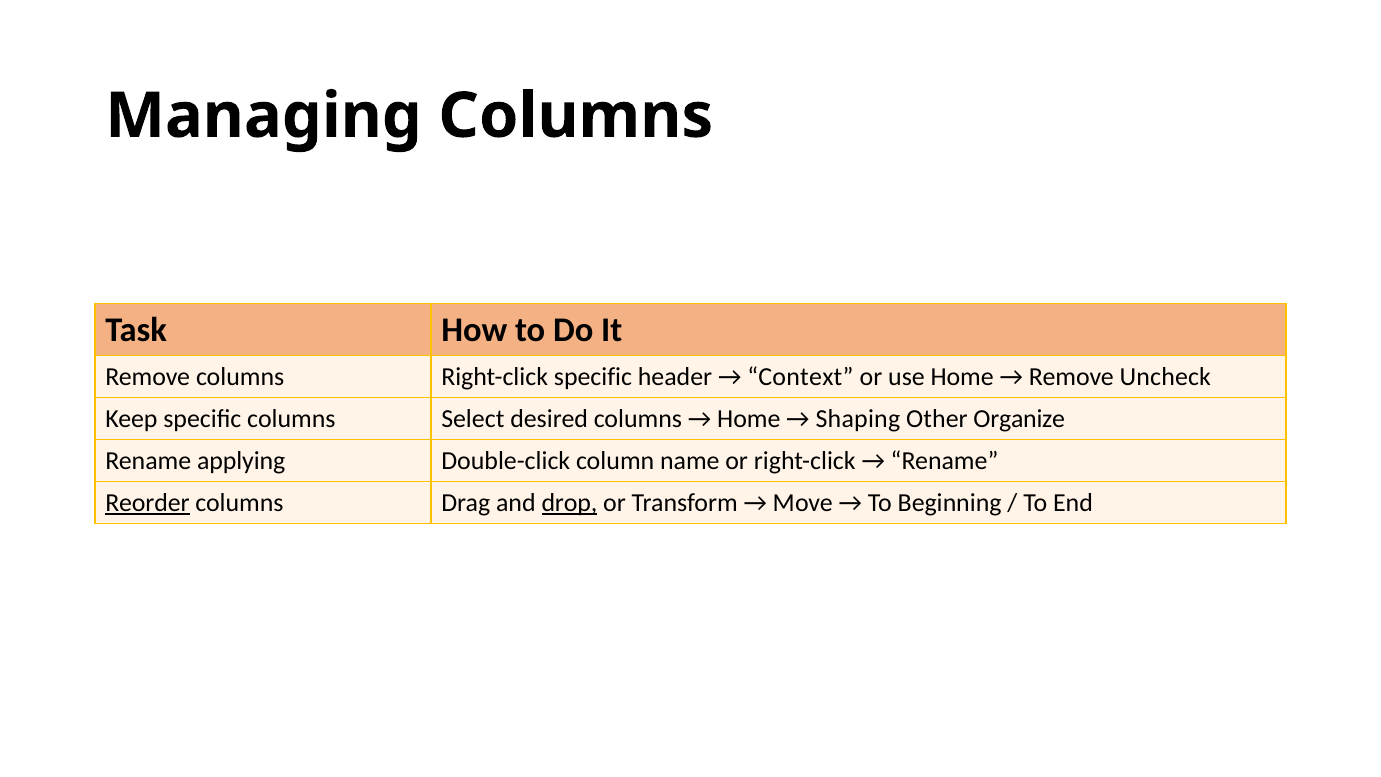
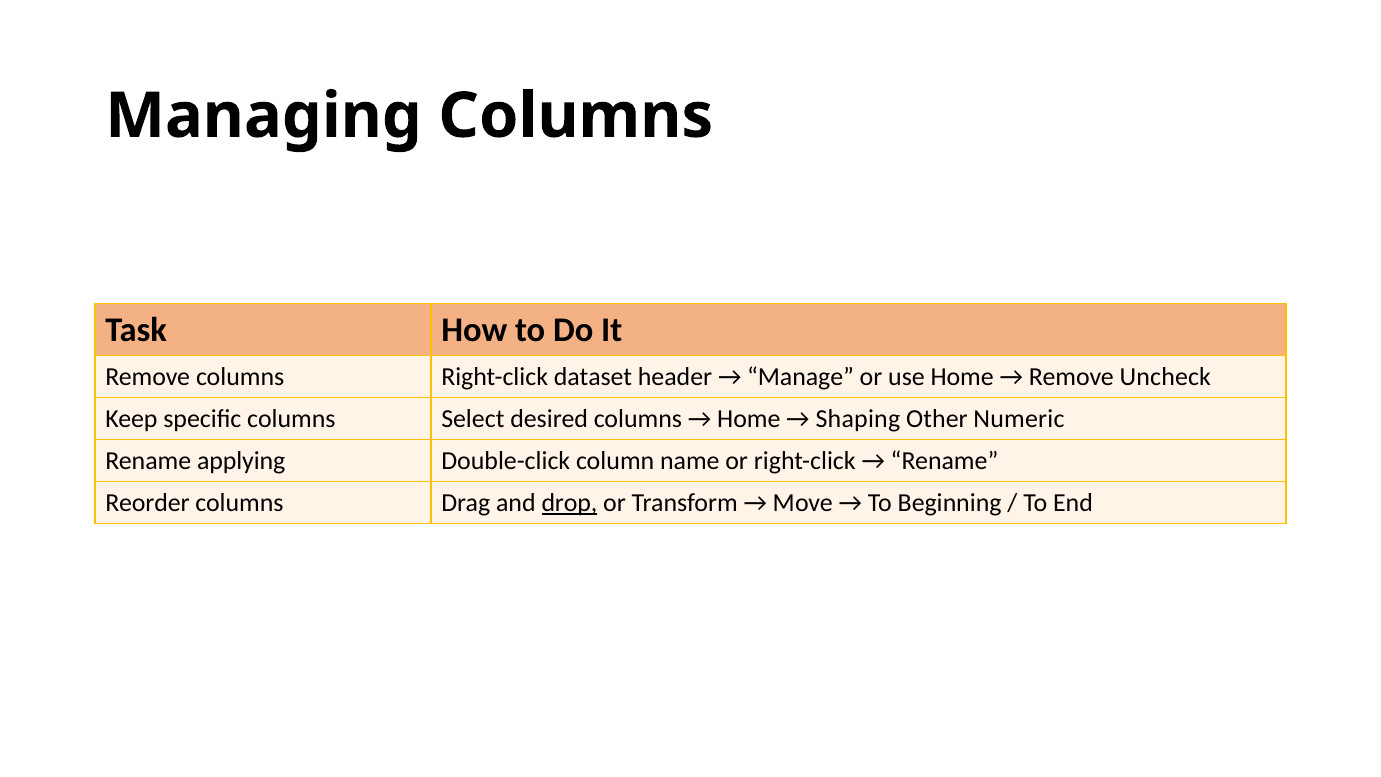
Right-click specific: specific -> dataset
Context: Context -> Manage
Organize: Organize -> Numeric
Reorder underline: present -> none
